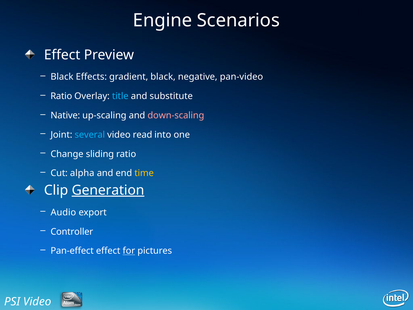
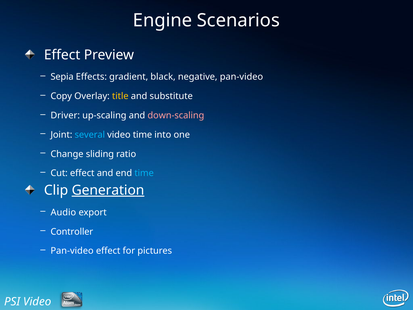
Black at (62, 77): Black -> Sepia
Ratio at (61, 96): Ratio -> Copy
title colour: light blue -> yellow
Native: Native -> Driver
video read: read -> time
Cut alpha: alpha -> effect
time at (144, 173) colour: yellow -> light blue
Pan-effect at (72, 251): Pan-effect -> Pan-video
for underline: present -> none
